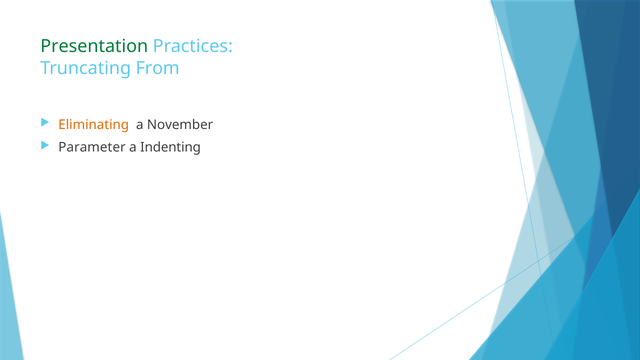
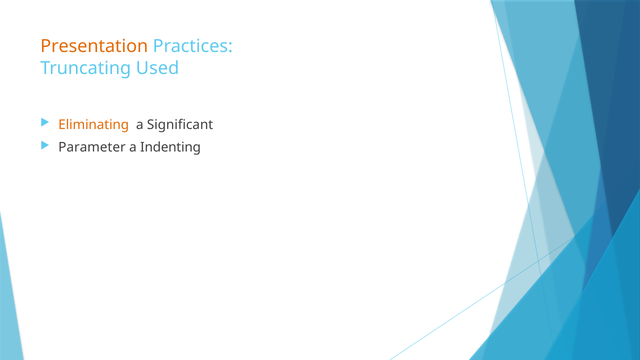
Presentation colour: green -> orange
From: From -> Used
November: November -> Significant
